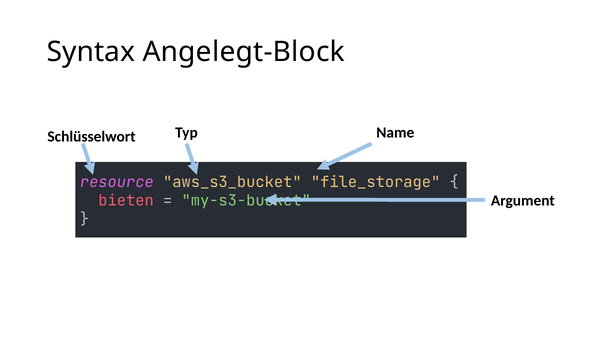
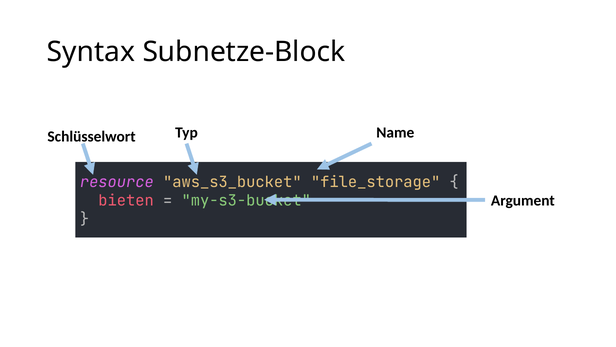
Angelegt-Block: Angelegt-Block -> Subnetze-Block
